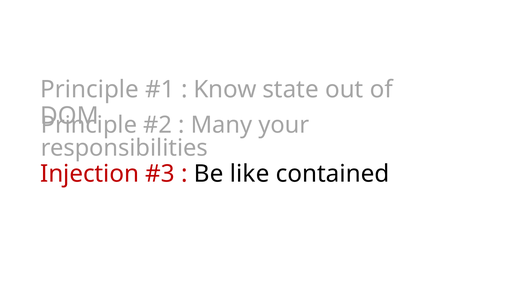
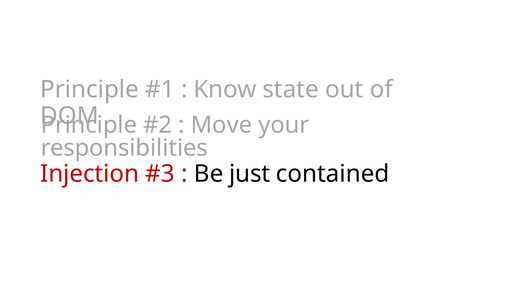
Many: Many -> Move
like: like -> just
